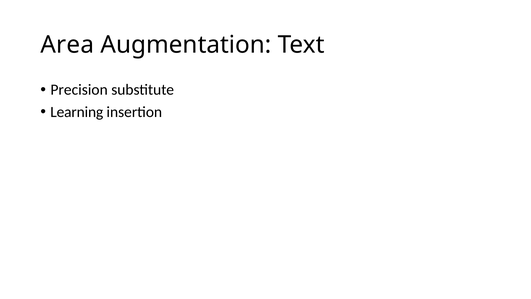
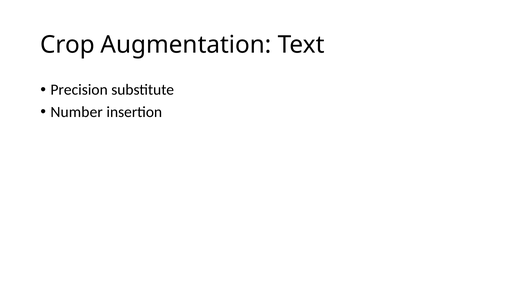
Area: Area -> Crop
Learning: Learning -> Number
